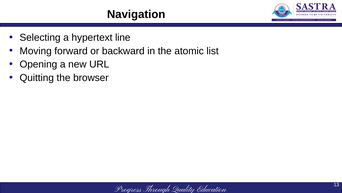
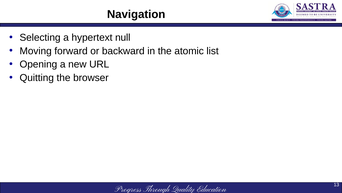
line: line -> null
